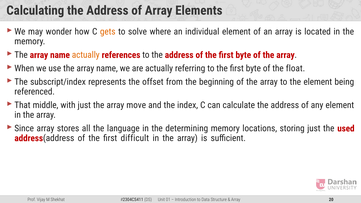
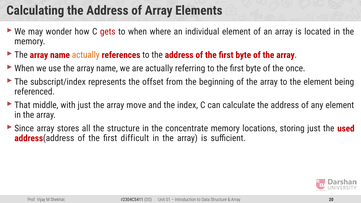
gets colour: orange -> red
to solve: solve -> when
float: float -> once
the language: language -> structure
determining: determining -> concentrate
